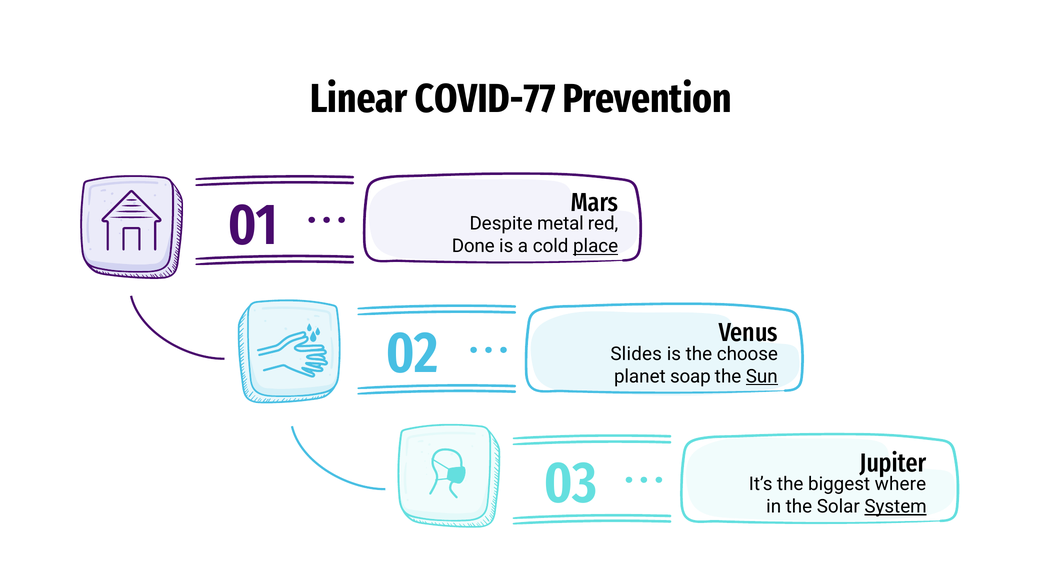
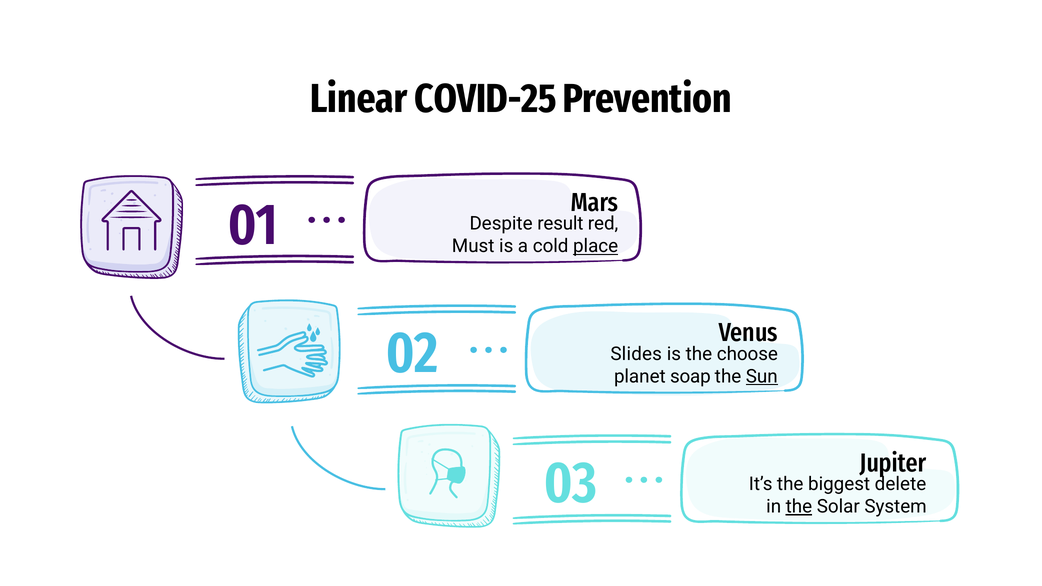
COVID-77: COVID-77 -> COVID-25
metal: metal -> result
Done: Done -> Must
where: where -> delete
the at (799, 507) underline: none -> present
System underline: present -> none
